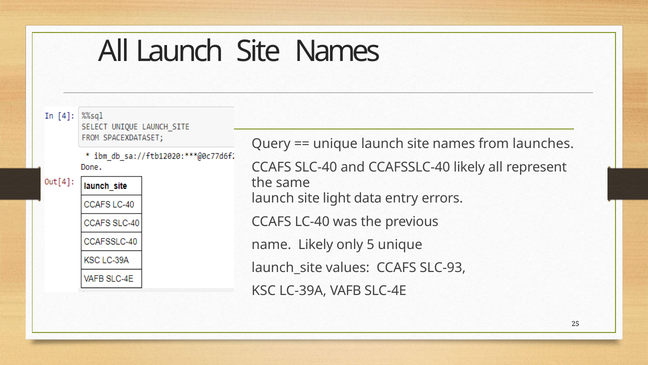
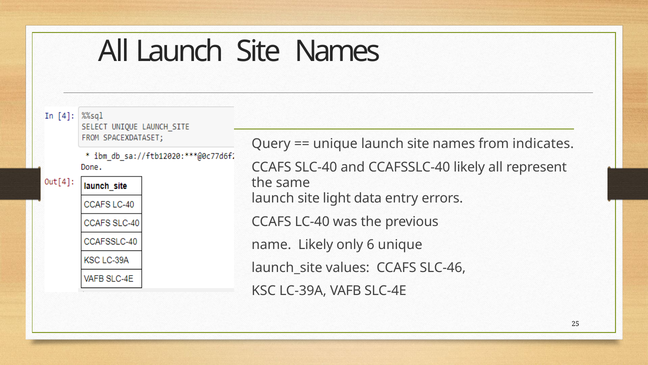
launches: launches -> indicates
5: 5 -> 6
SLC-93: SLC-93 -> SLC-46
